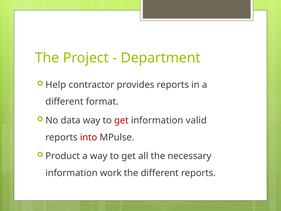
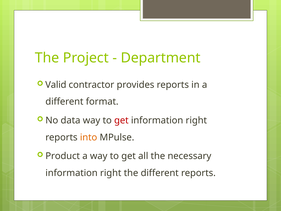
Help: Help -> Valid
valid at (196, 120): valid -> right
into colour: red -> orange
work at (111, 173): work -> right
